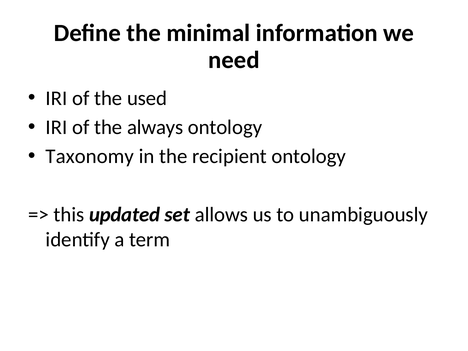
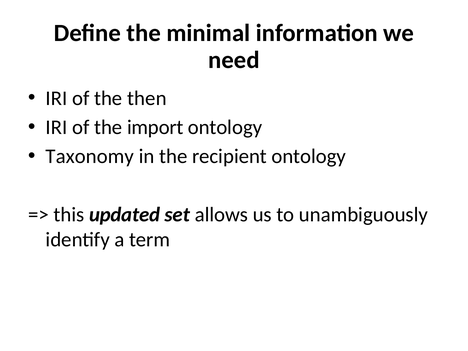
used: used -> then
always: always -> import
